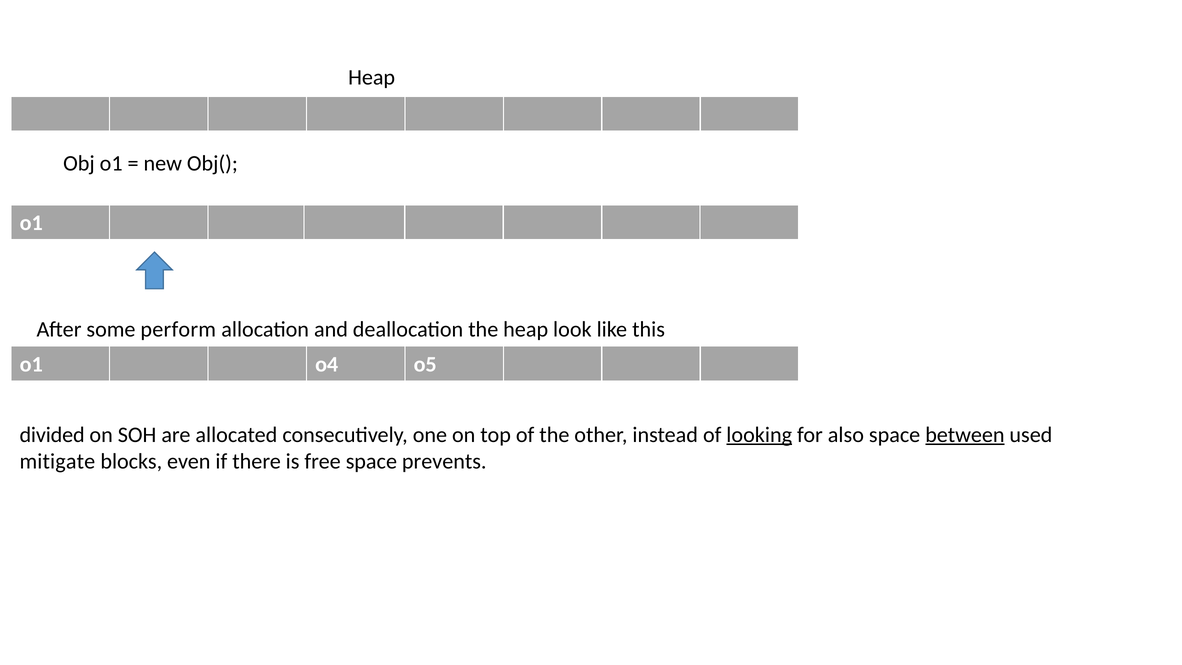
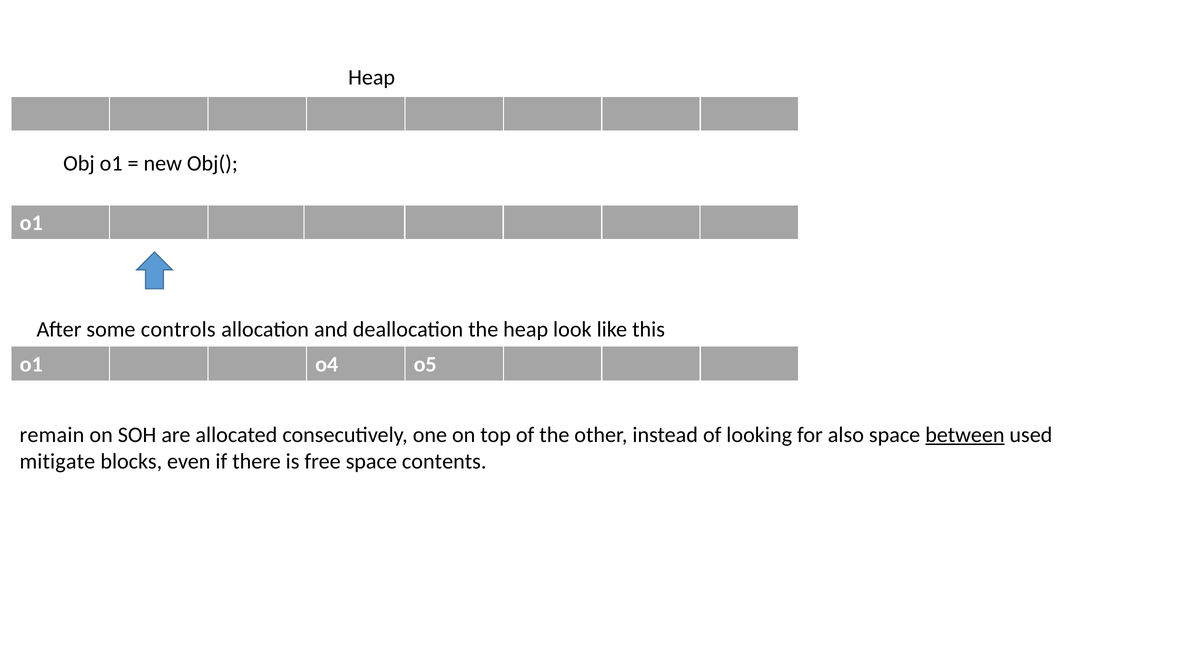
perform: perform -> controls
divided: divided -> remain
looking underline: present -> none
prevents: prevents -> contents
